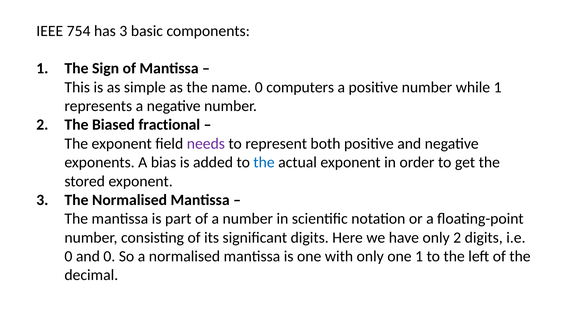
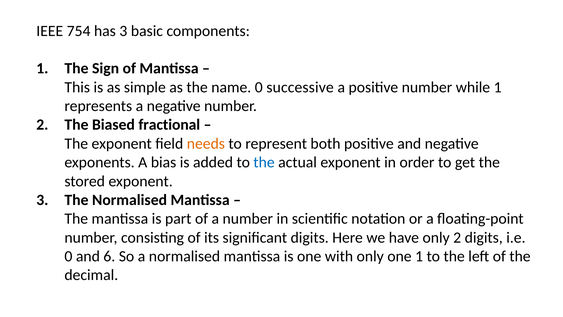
computers: computers -> successive
needs colour: purple -> orange
and 0: 0 -> 6
